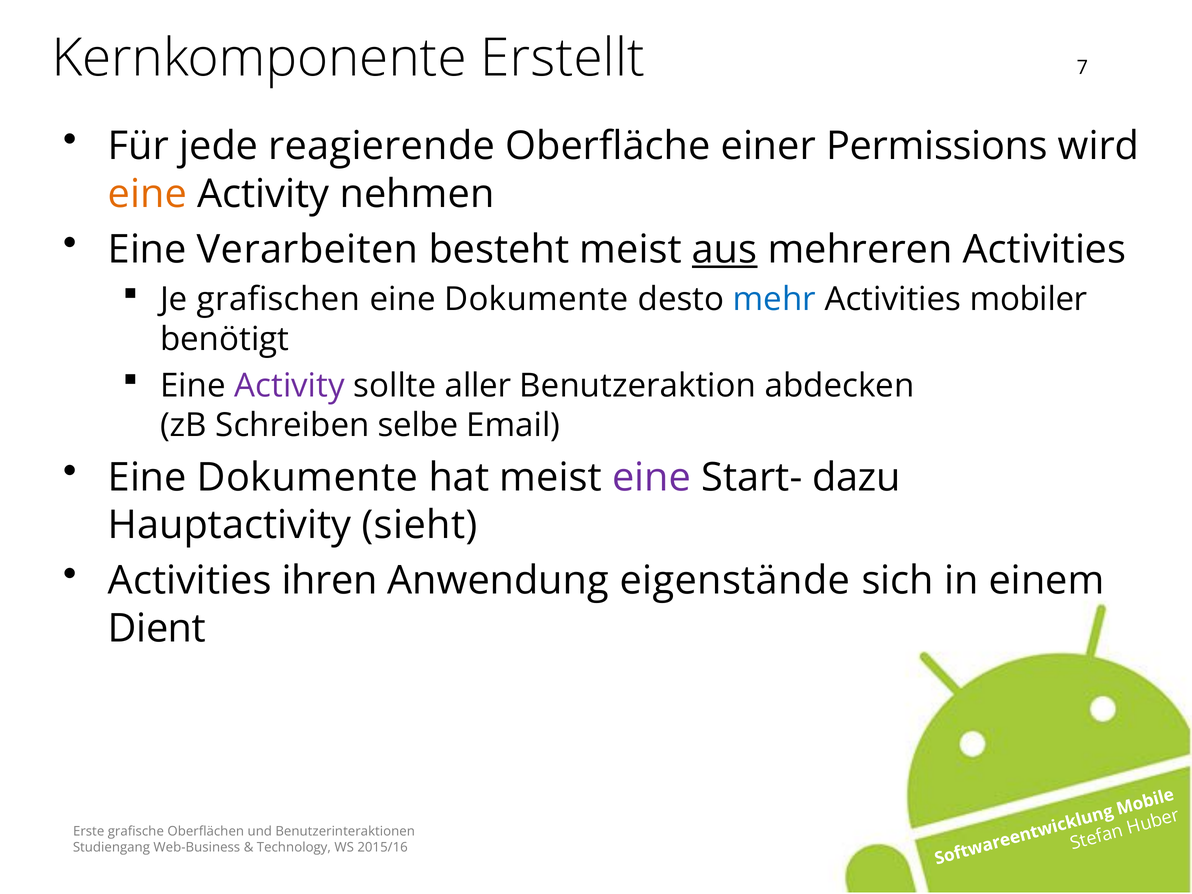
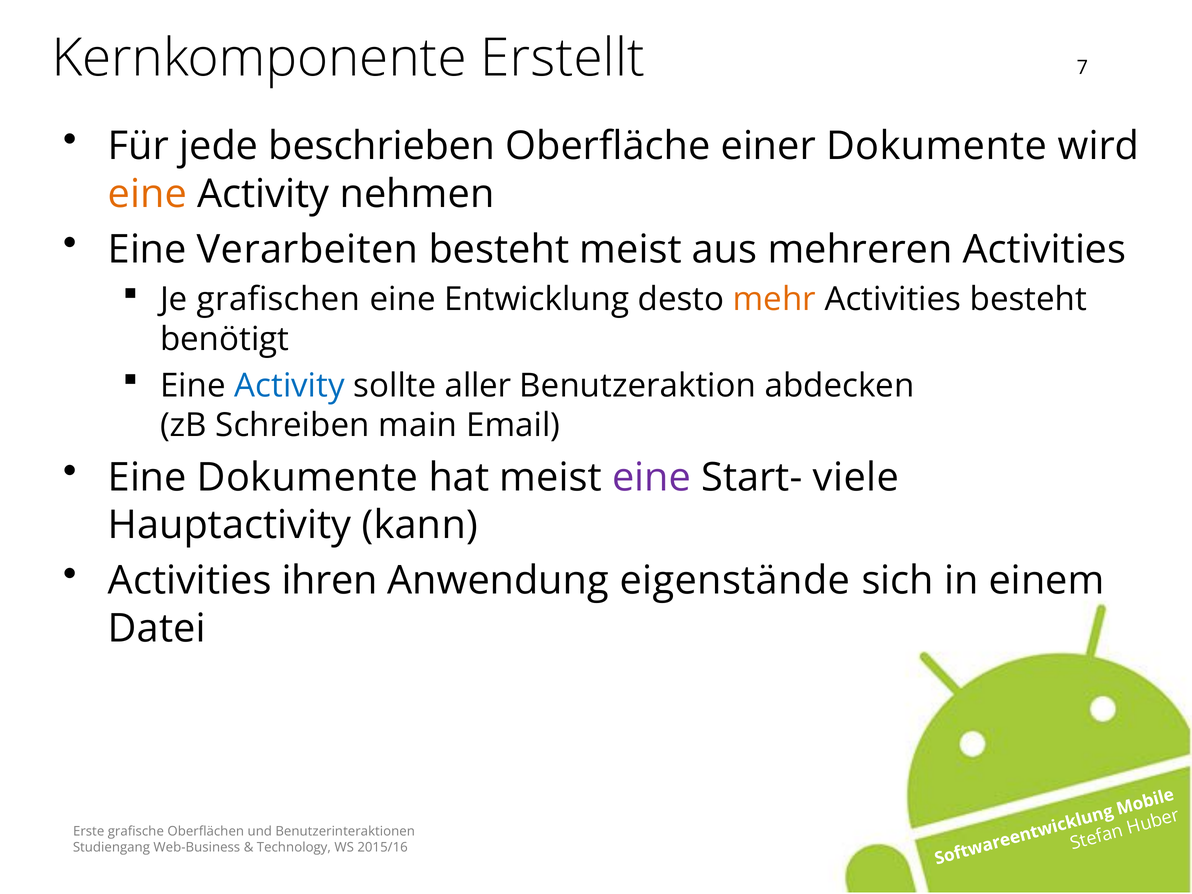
reagierende: reagierende -> beschrieben
einer Permissions: Permissions -> Dokumente
aus underline: present -> none
Dokumente at (536, 299): Dokumente -> Entwicklung
mehr colour: blue -> orange
Activities mobiler: mobiler -> besteht
Activity at (290, 386) colour: purple -> blue
selbe: selbe -> main
dazu: dazu -> viele
sieht: sieht -> kann
Dient: Dient -> Datei
